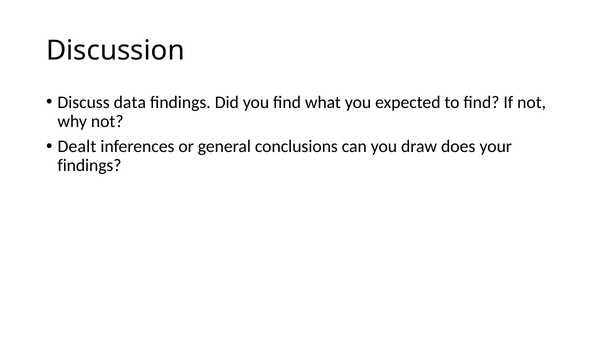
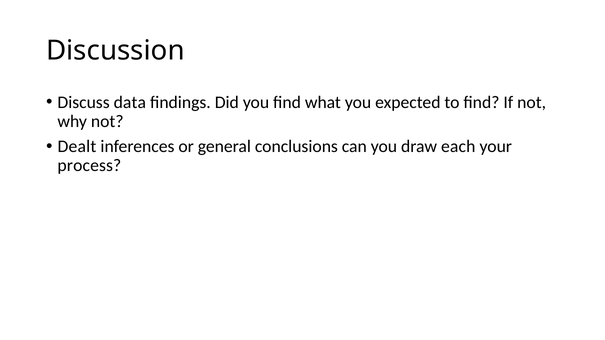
does: does -> each
findings at (89, 166): findings -> process
